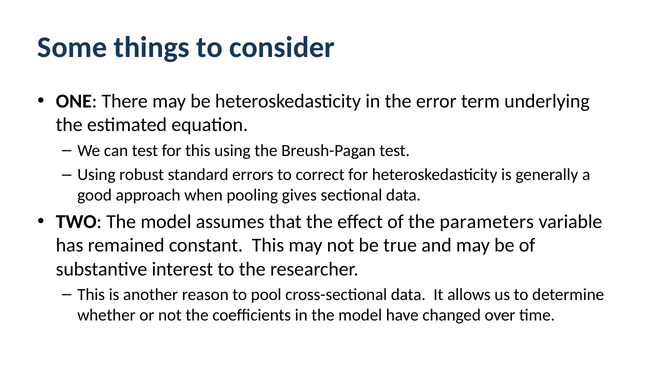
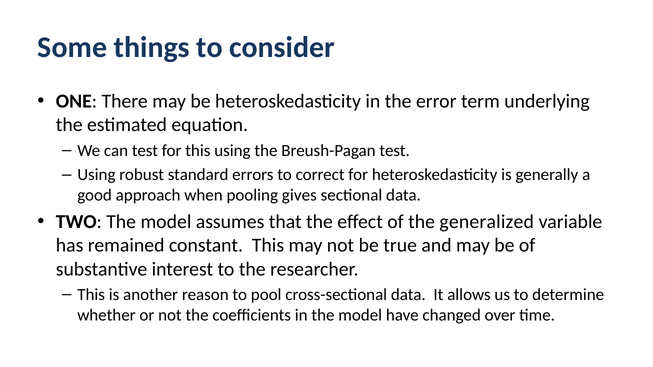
parameters: parameters -> generalized
